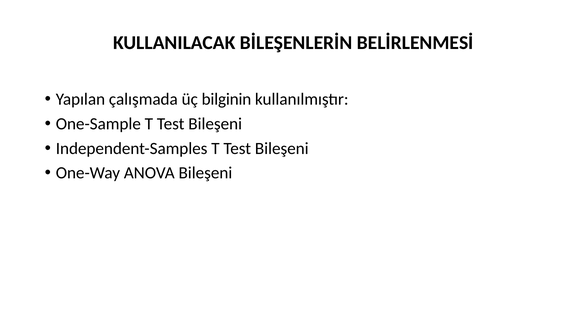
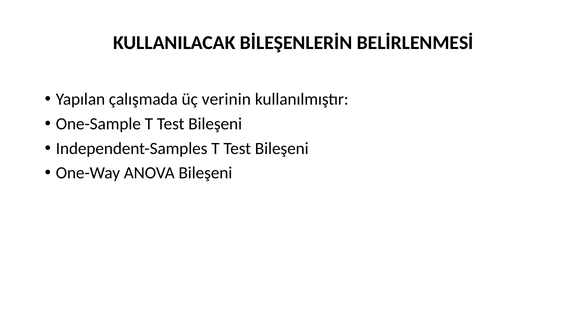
bilginin: bilginin -> verinin
